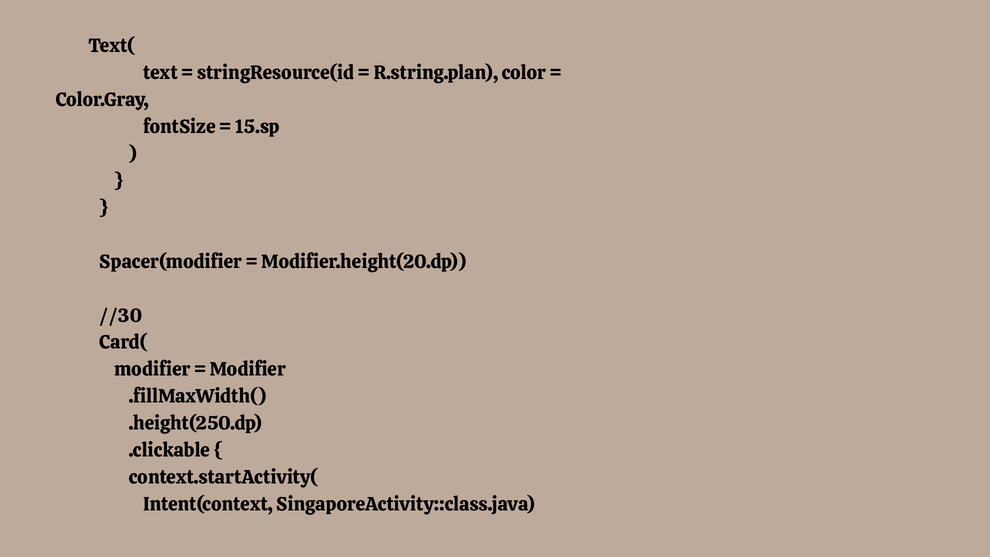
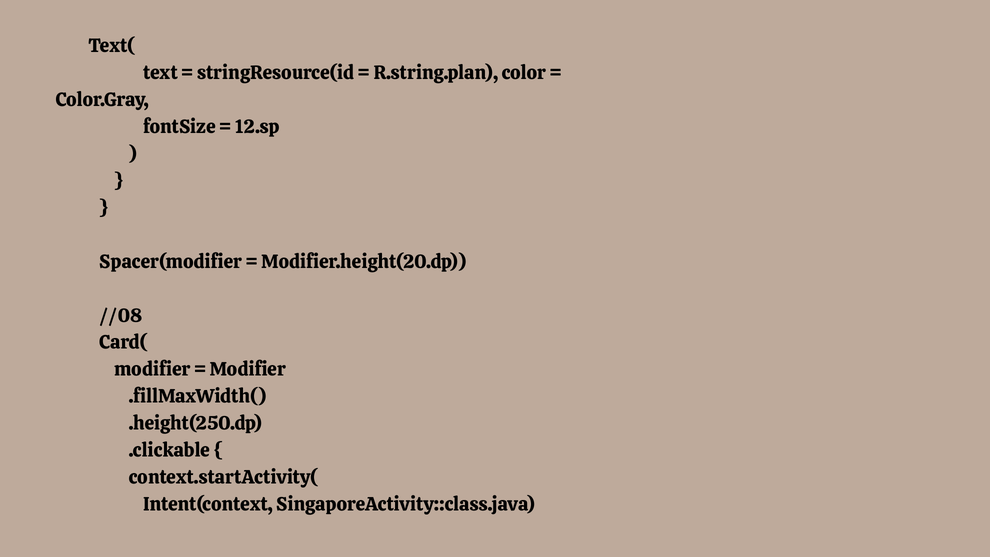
15.sp: 15.sp -> 12.sp
//30: //30 -> //08
